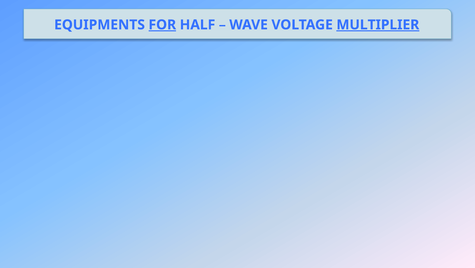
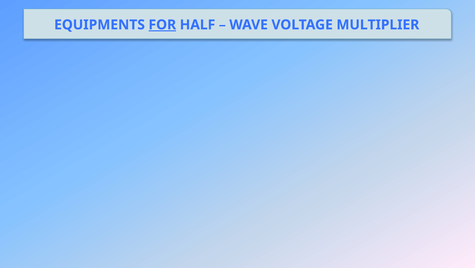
MULTIPLIER underline: present -> none
